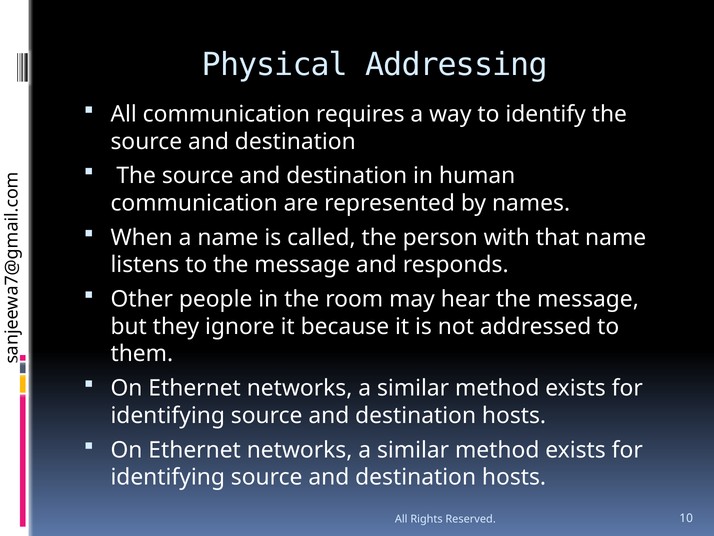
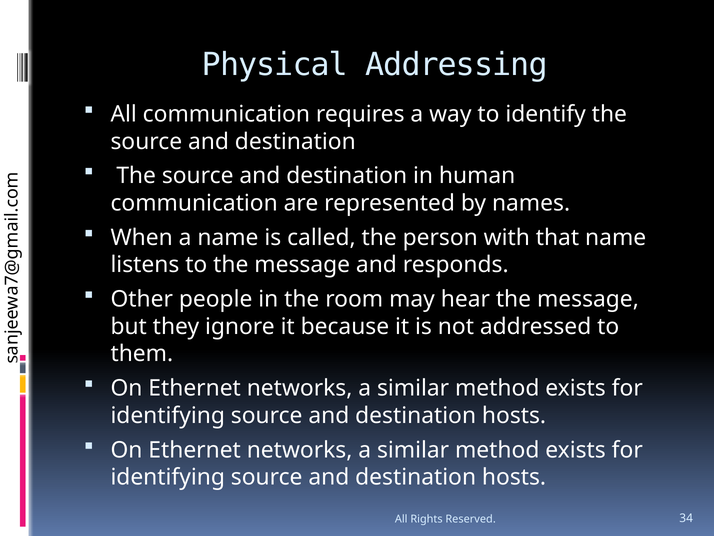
10: 10 -> 34
